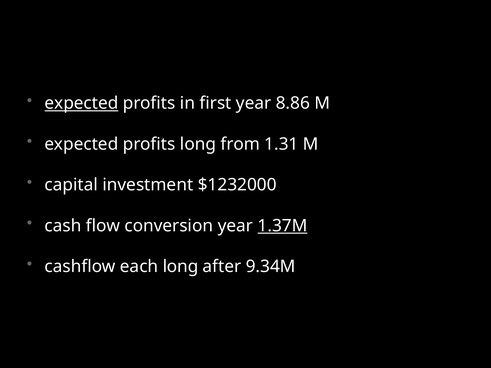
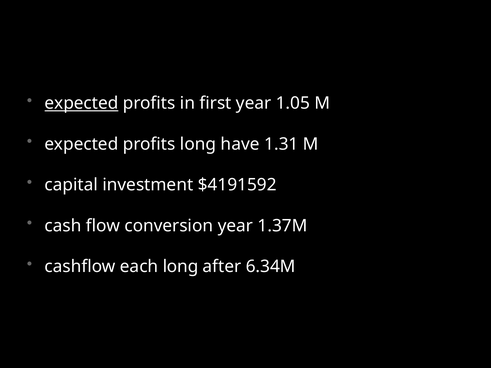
8.86: 8.86 -> 1.05
from: from -> have
$1232000: $1232000 -> $4191592
1.37M underline: present -> none
9.34M: 9.34M -> 6.34M
